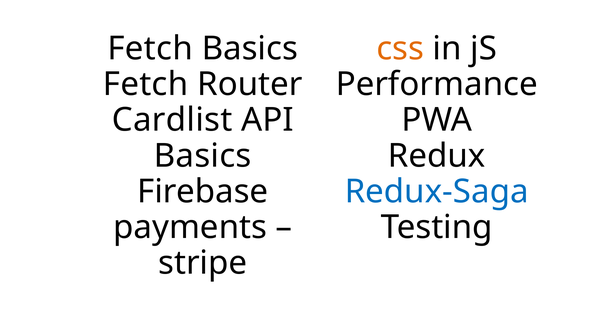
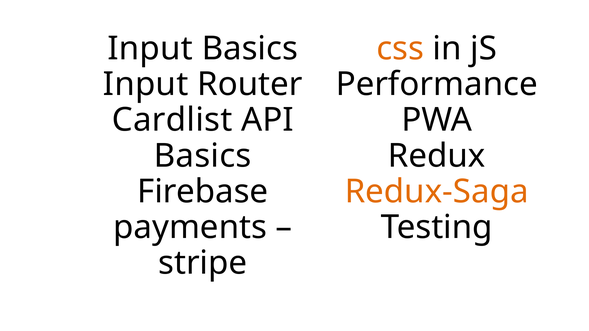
Fetch at (150, 49): Fetch -> Input
Fetch at (146, 84): Fetch -> Input
Redux-Saga colour: blue -> orange
